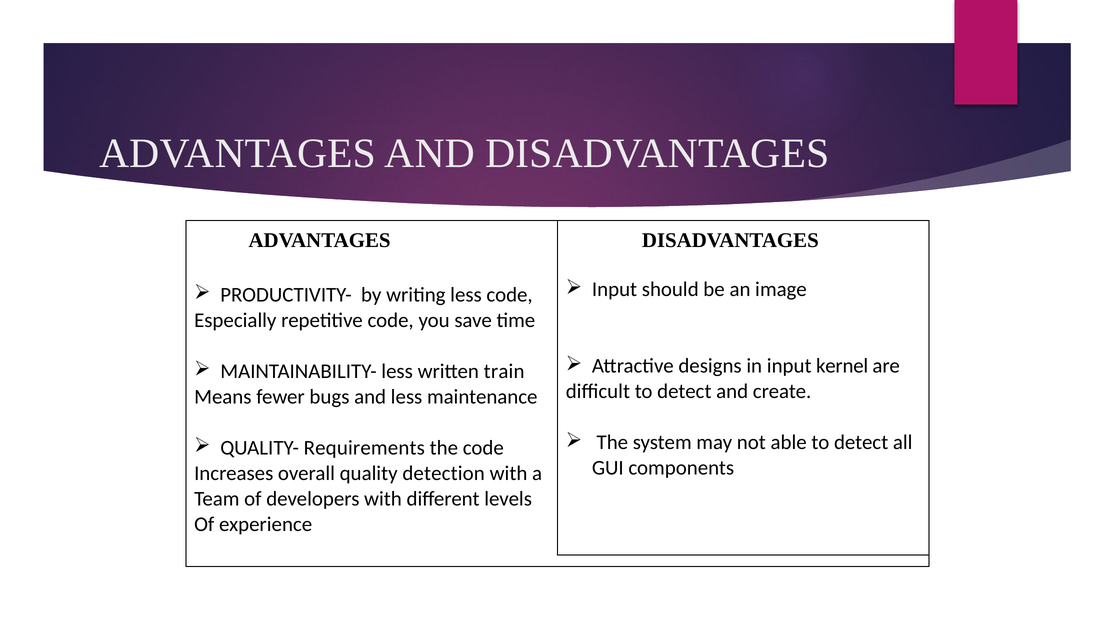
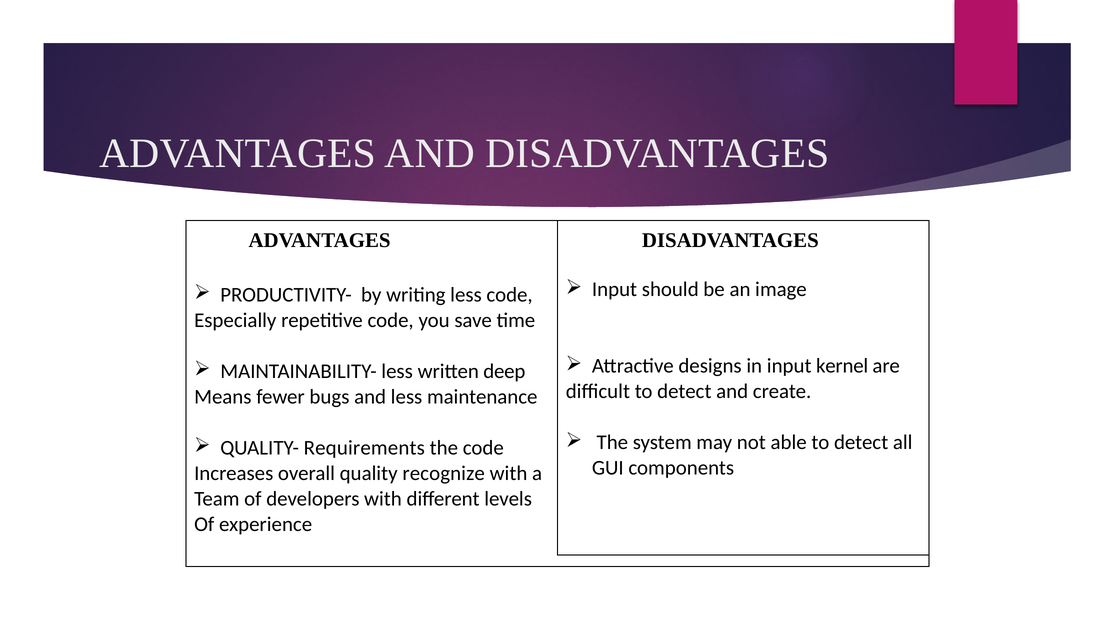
train: train -> deep
detection: detection -> recognize
